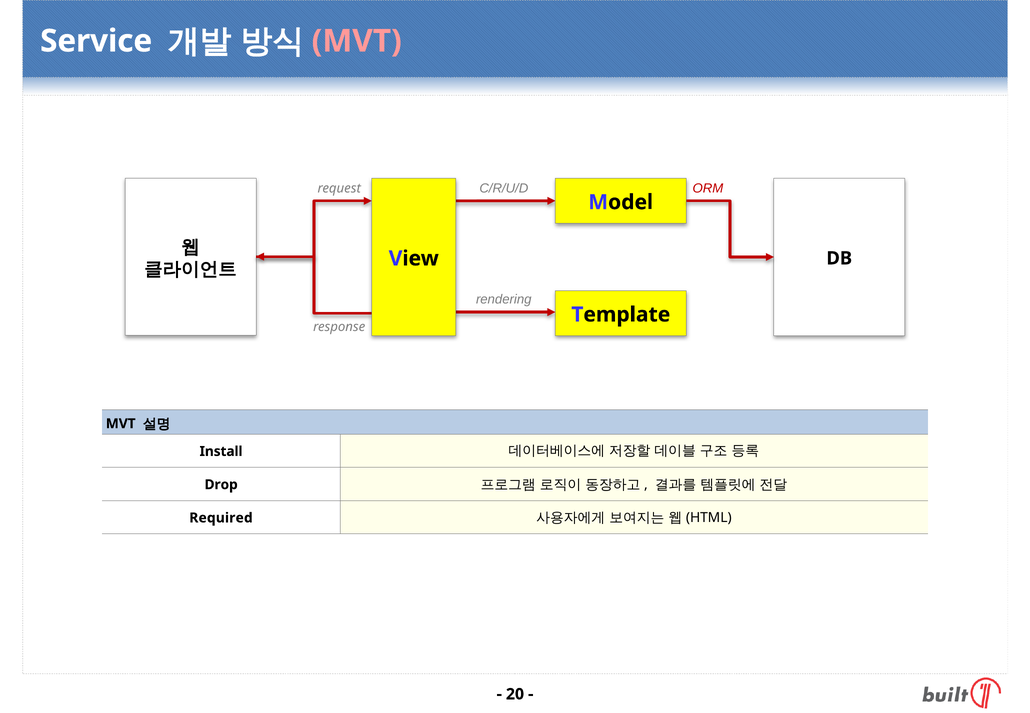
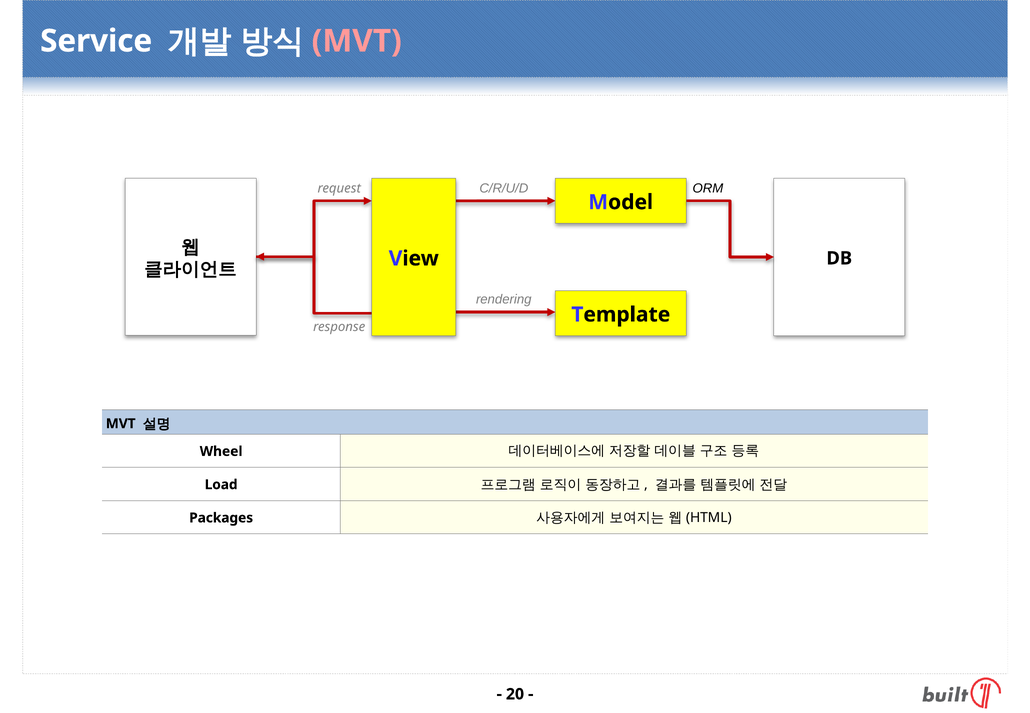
ORM colour: red -> black
Install: Install -> Wheel
Drop: Drop -> Load
Required: Required -> Packages
